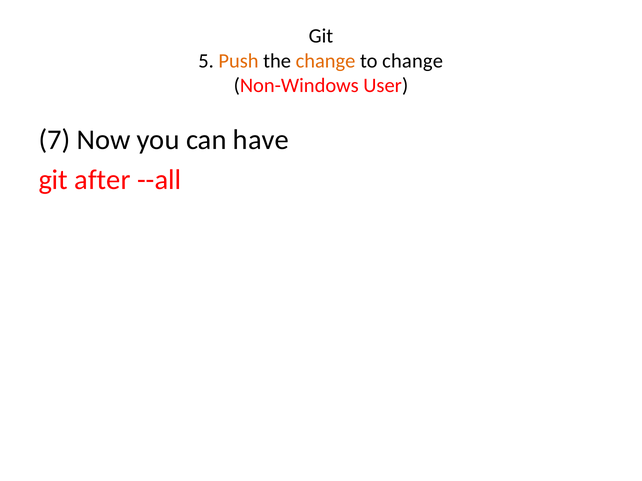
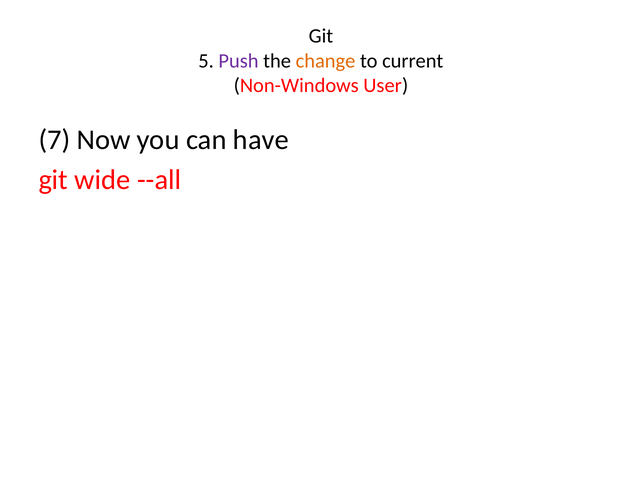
Push colour: orange -> purple
to change: change -> current
after: after -> wide
